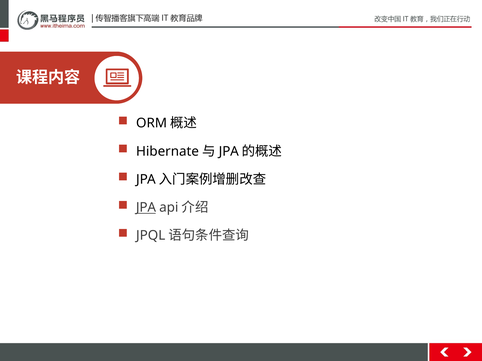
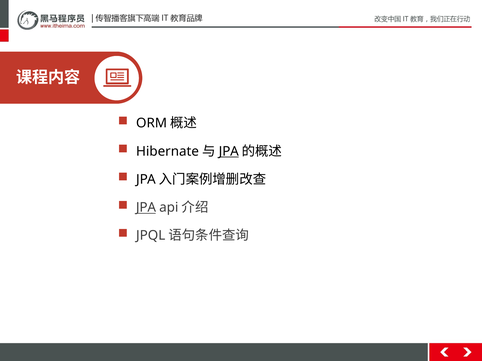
JPA at (229, 152) underline: none -> present
